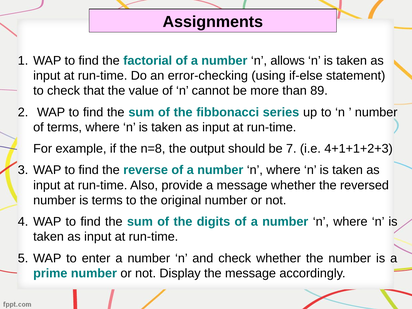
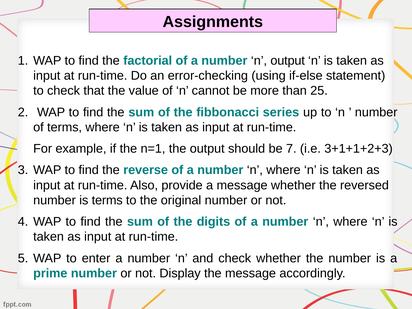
n allows: allows -> output
89: 89 -> 25
n=8: n=8 -> n=1
4+1+1+2+3: 4+1+1+2+3 -> 3+1+1+2+3
